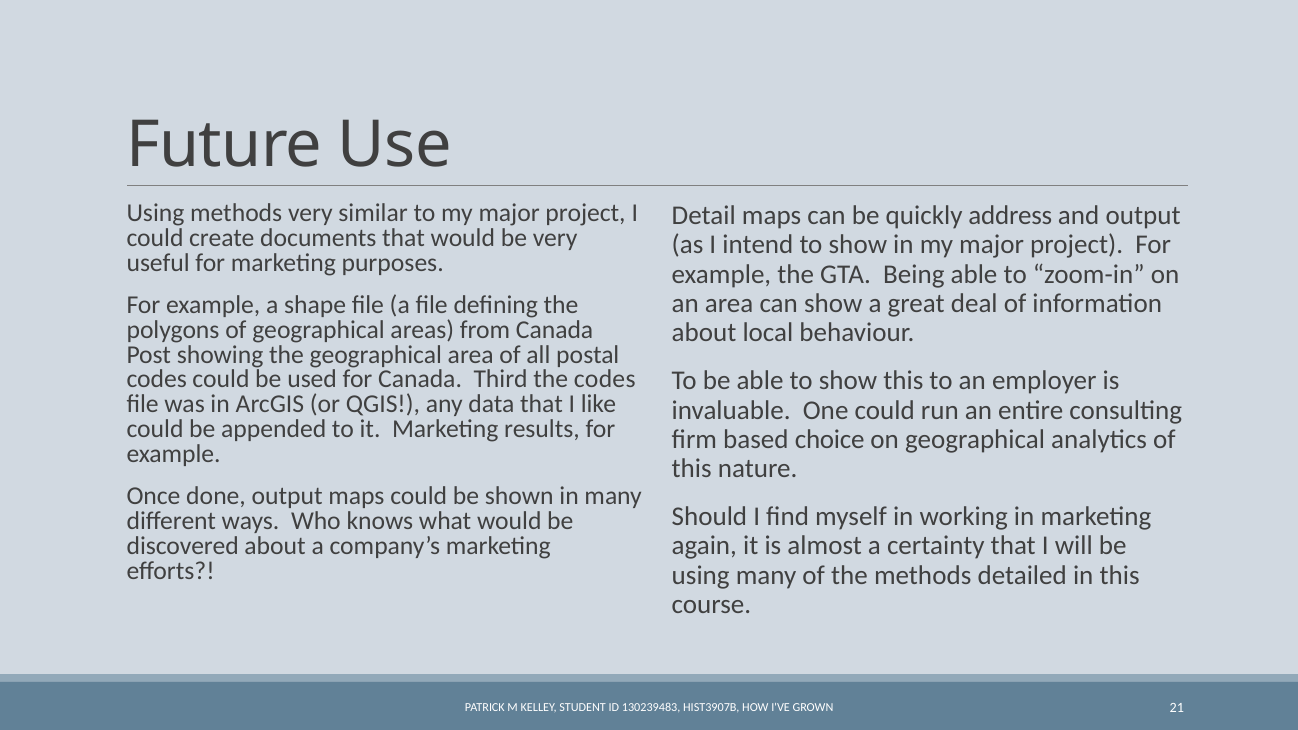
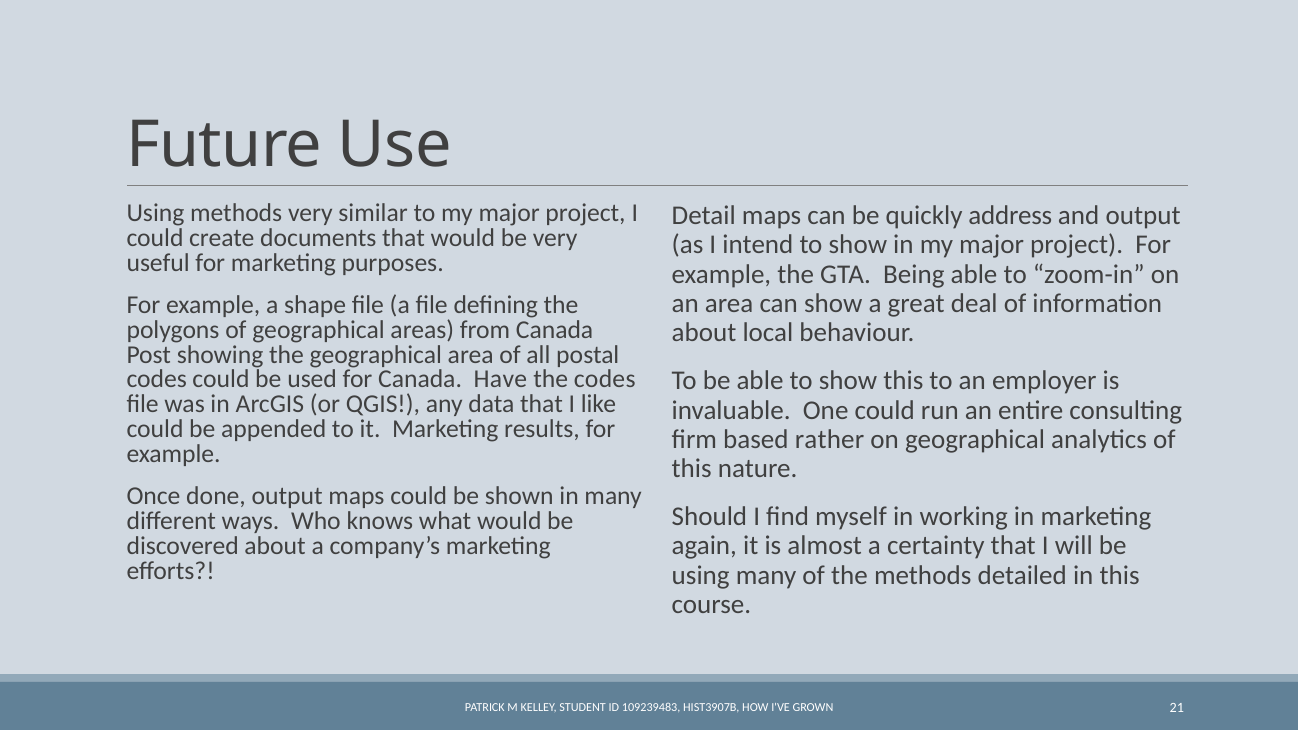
Third: Third -> Have
choice: choice -> rather
130239483: 130239483 -> 109239483
